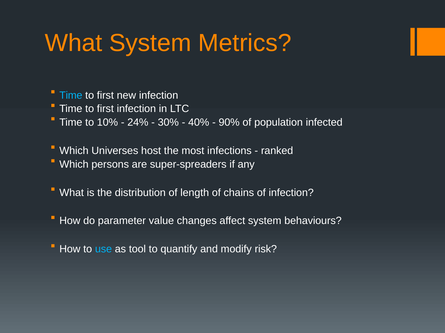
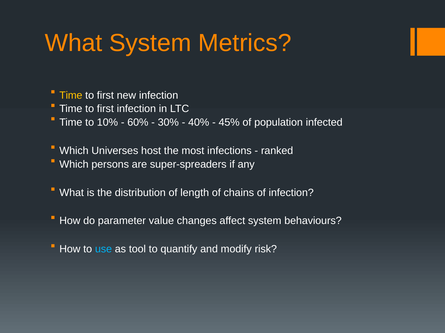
Time at (71, 96) colour: light blue -> yellow
24%: 24% -> 60%
90%: 90% -> 45%
